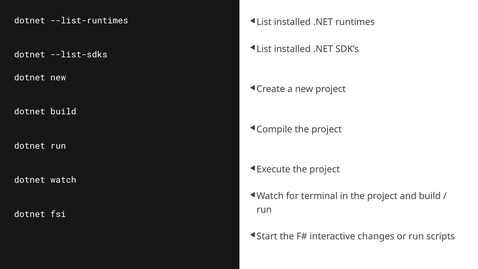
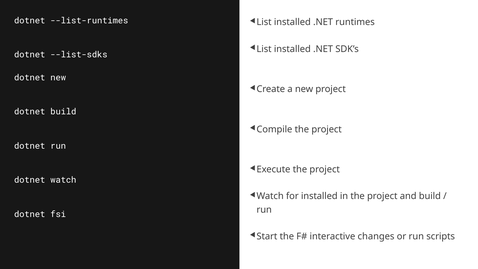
for terminal: terminal -> installed
